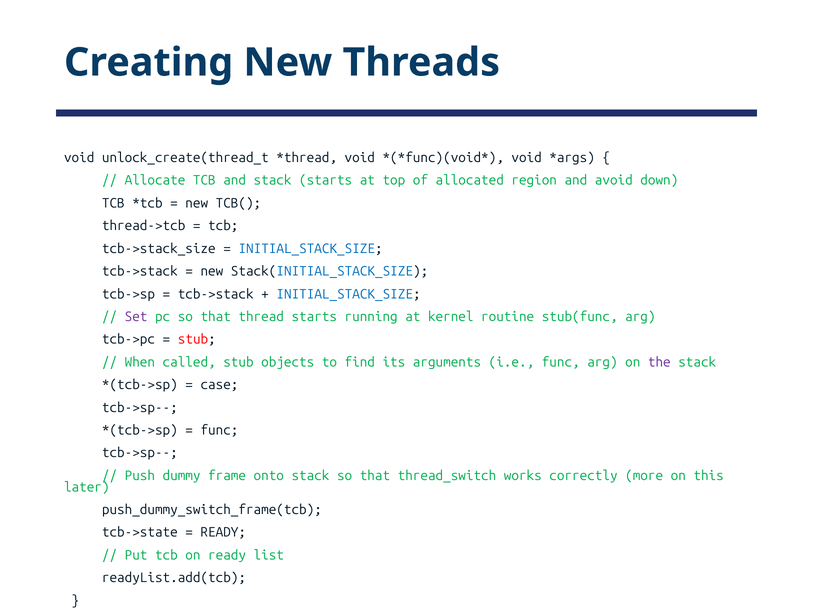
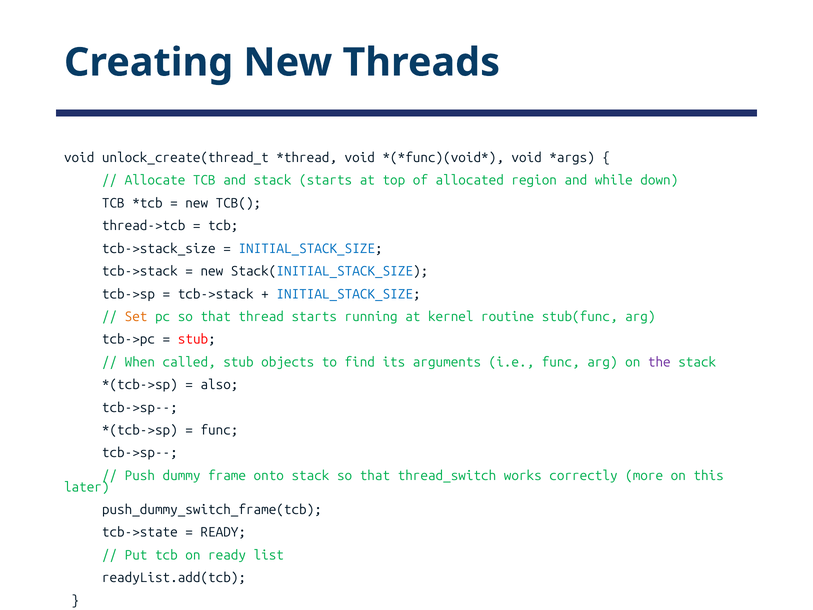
avoid: avoid -> while
Set colour: purple -> orange
case: case -> also
